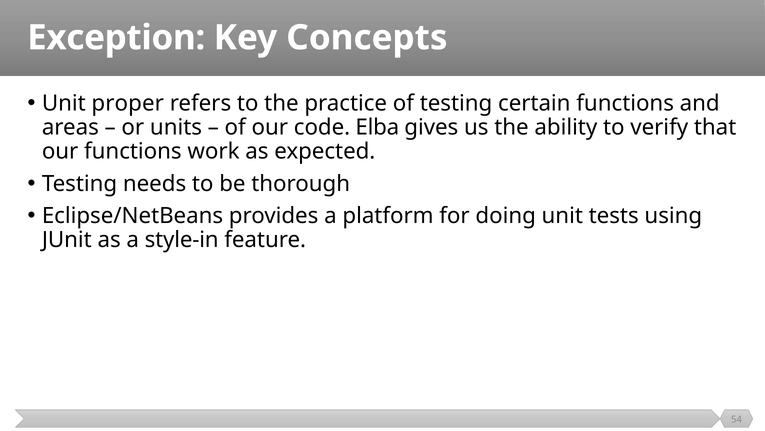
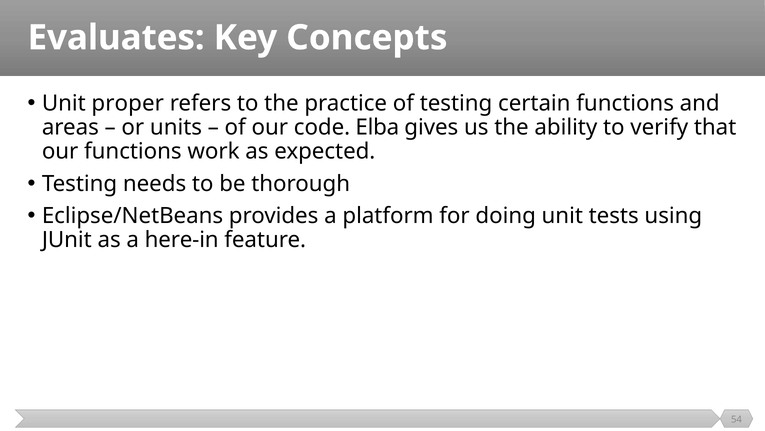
Exception: Exception -> Evaluates
style-in: style-in -> here-in
